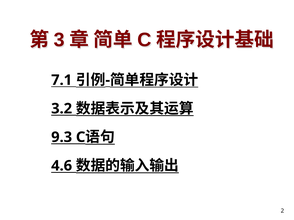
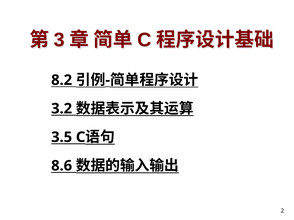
7.1: 7.1 -> 8.2
9.3: 9.3 -> 3.5
4.6: 4.6 -> 8.6
